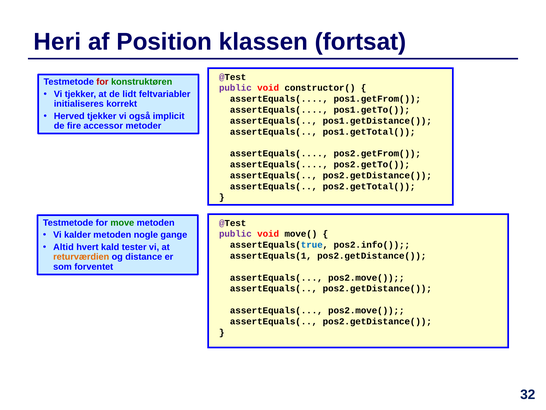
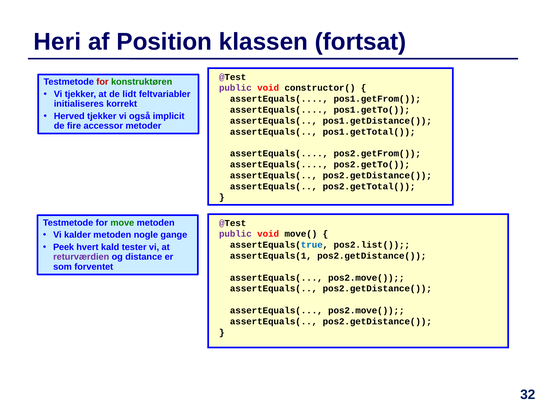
pos2.info(: pos2.info( -> pos2.list(
Altid: Altid -> Peek
returværdien colour: orange -> purple
